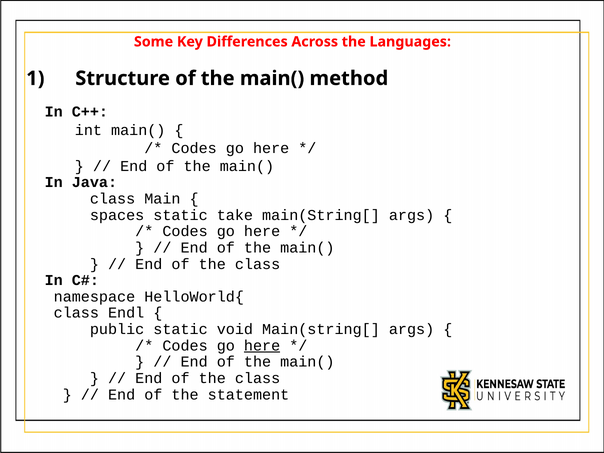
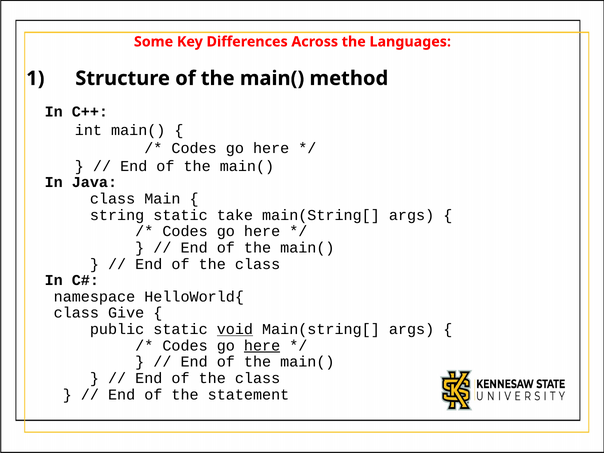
spaces: spaces -> string
Endl: Endl -> Give
void underline: none -> present
